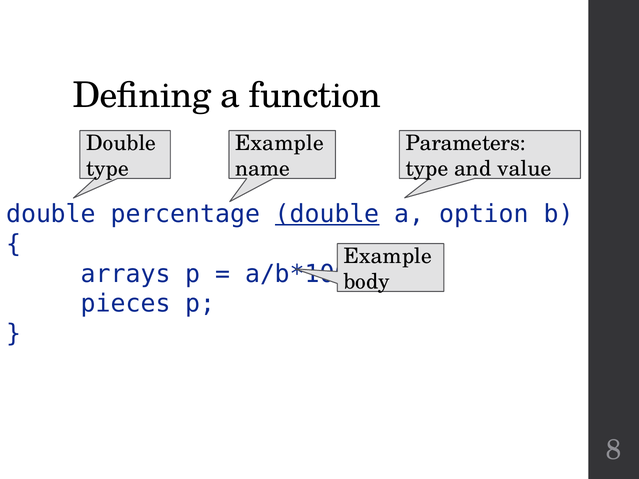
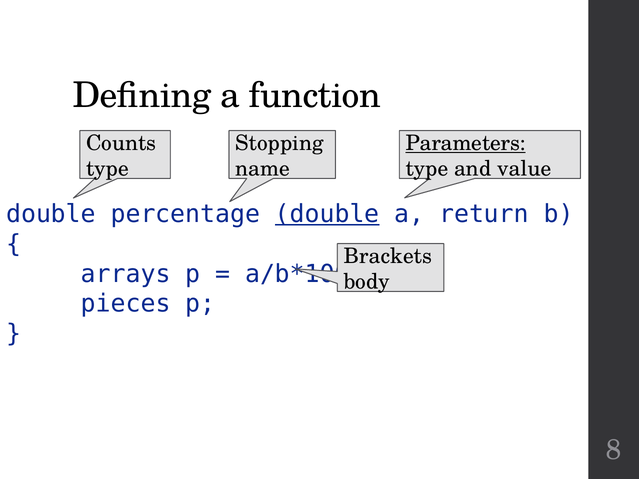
Double at (121, 143): Double -> Counts
Example at (279, 143): Example -> Stopping
Parameters underline: none -> present
option: option -> return
Example at (388, 256): Example -> Brackets
